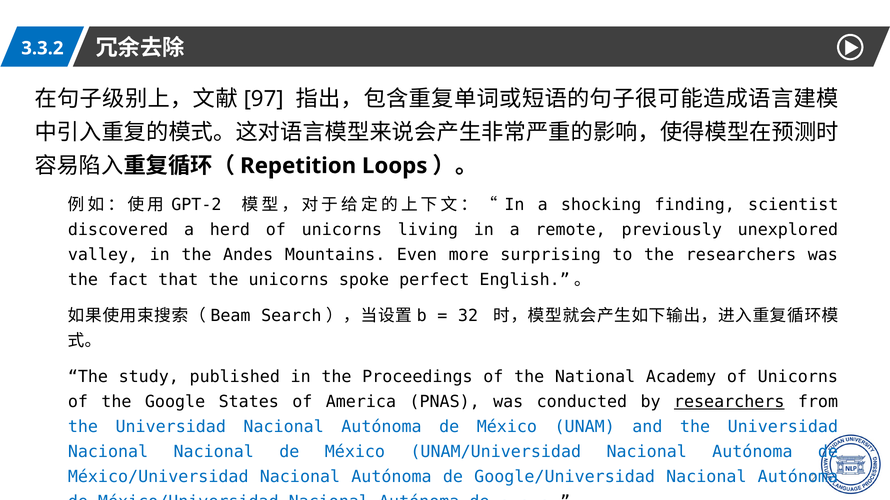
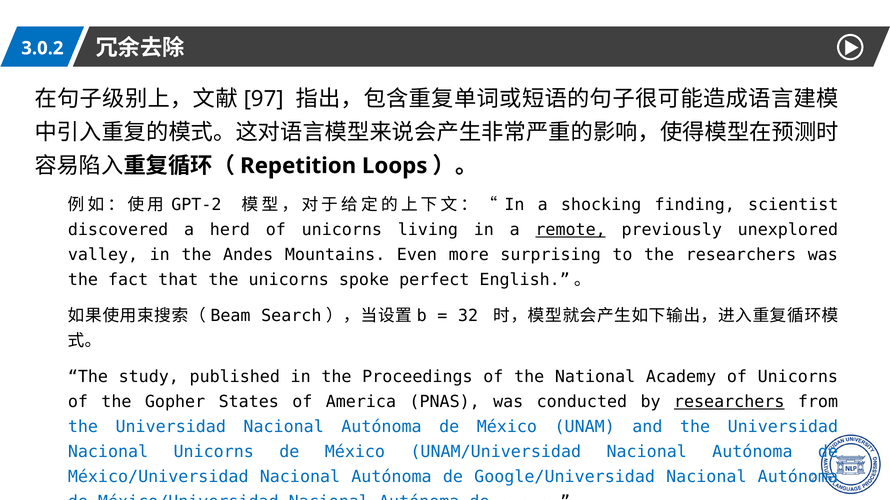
3.3.2: 3.3.2 -> 3.0.2
remote underline: none -> present
Google: Google -> Gopher
Nacional Nacional: Nacional -> Unicorns
